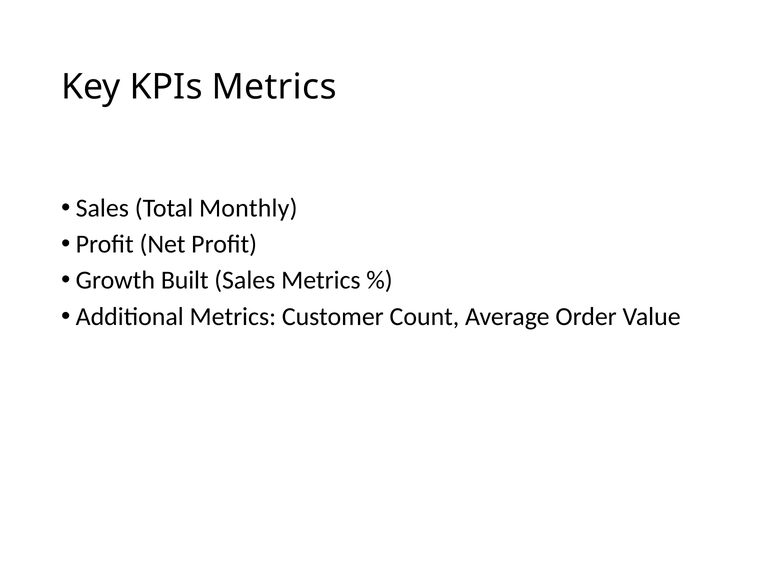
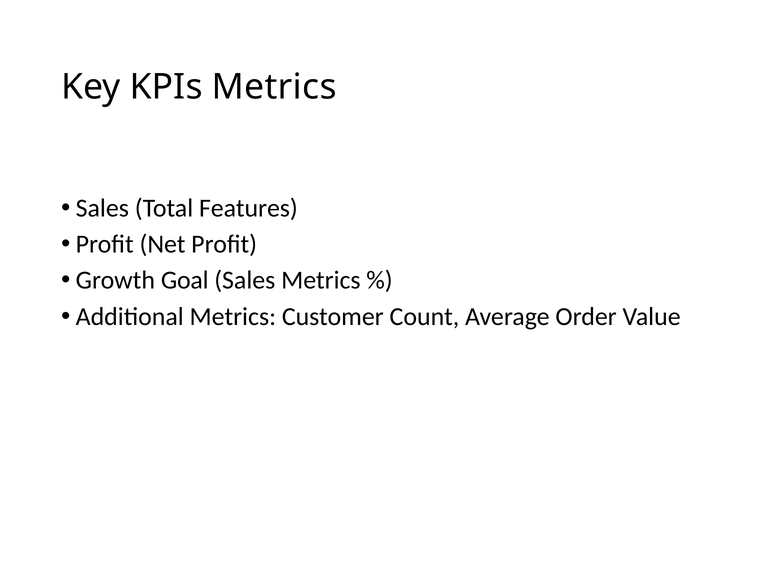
Monthly: Monthly -> Features
Built: Built -> Goal
